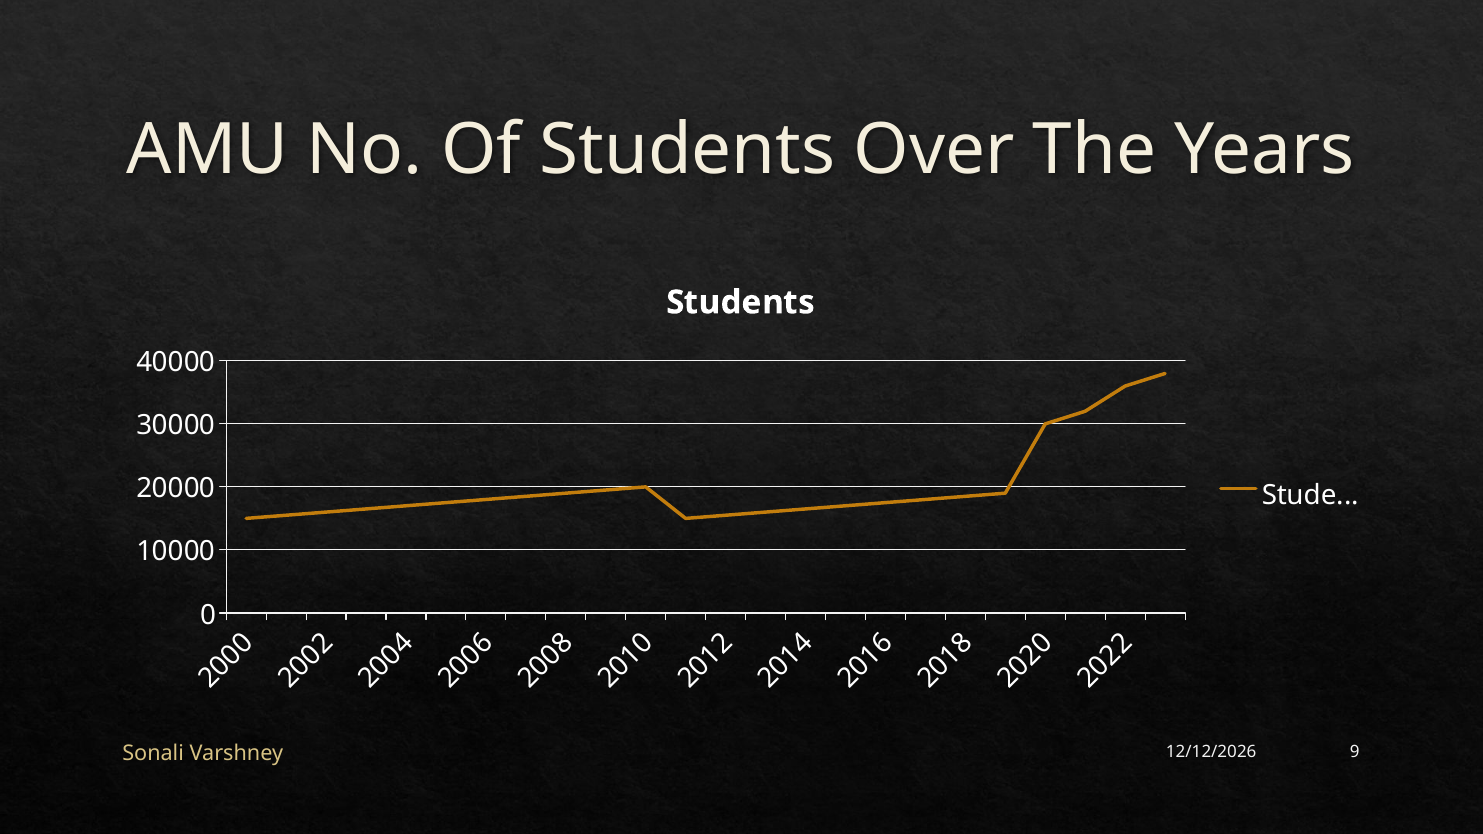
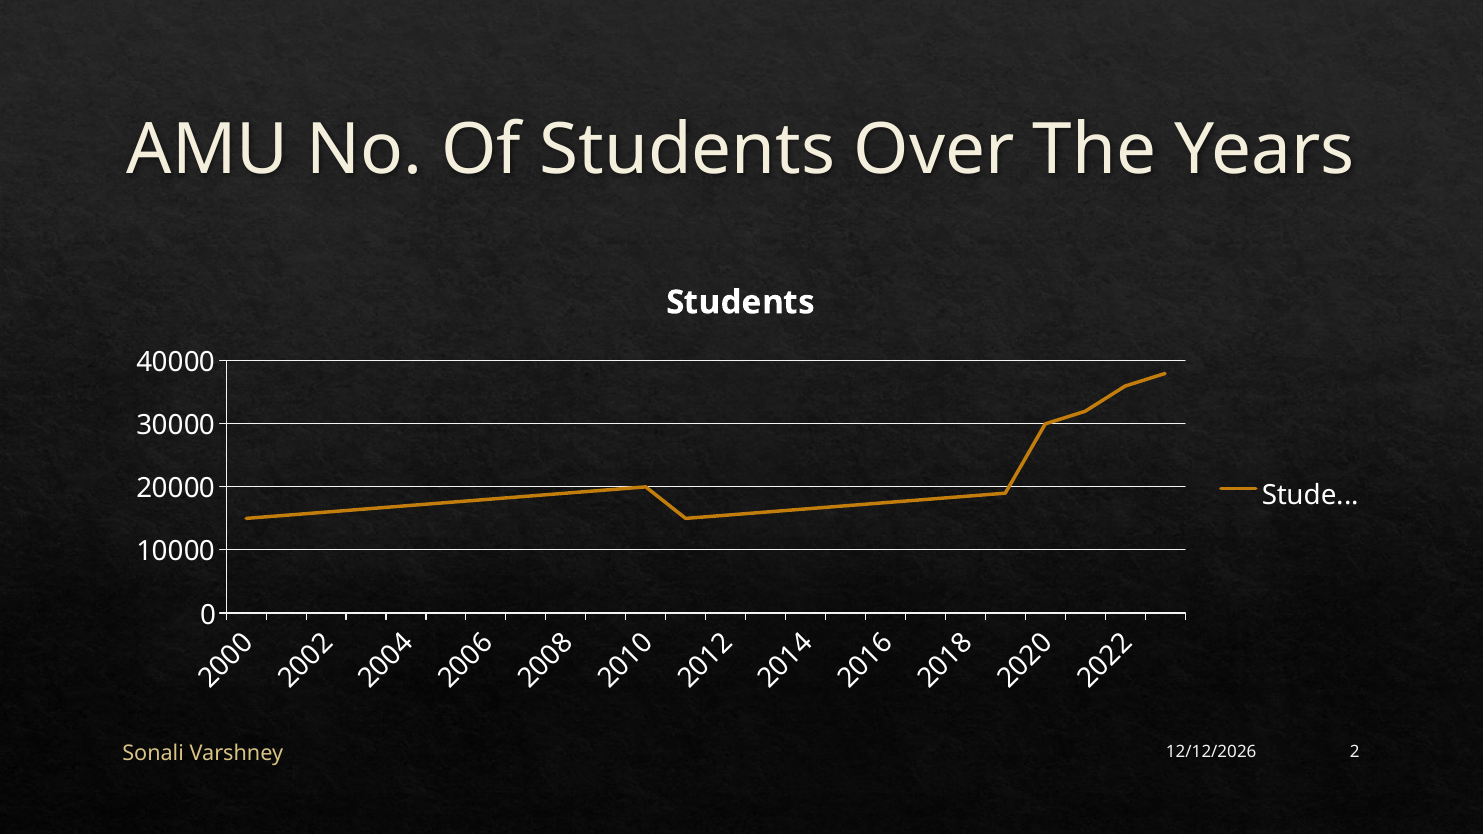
9 at (1355, 752): 9 -> 2
